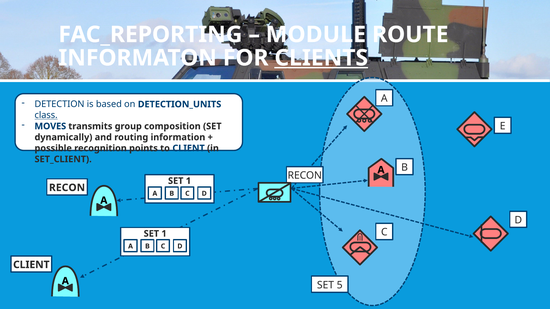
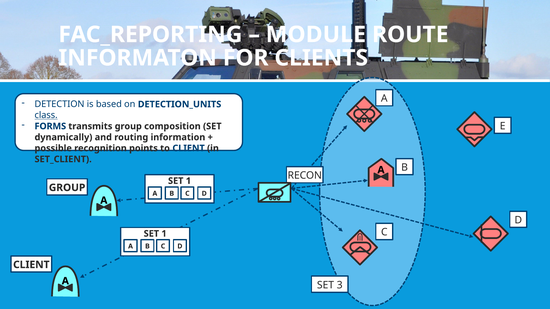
CLIENTS underline: present -> none
MOVES: MOVES -> FORMS
RECON at (67, 188): RECON -> GROUP
5: 5 -> 3
